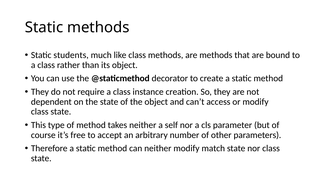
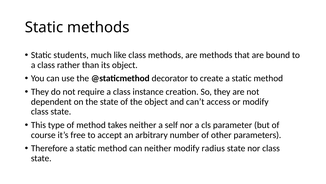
match: match -> radius
